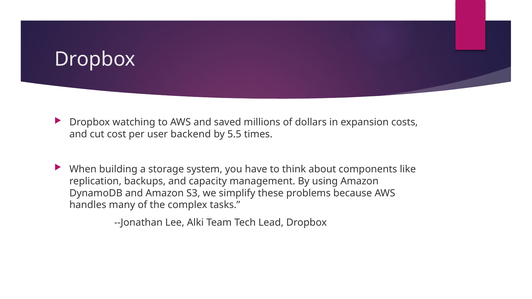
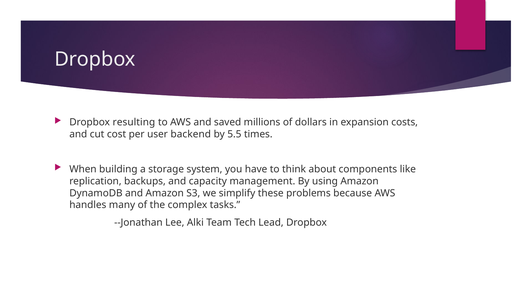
watching: watching -> resulting
